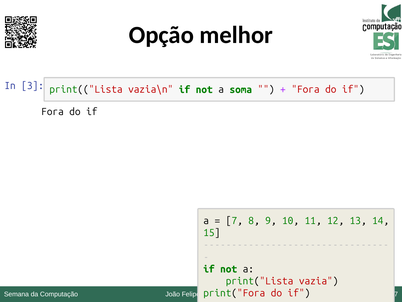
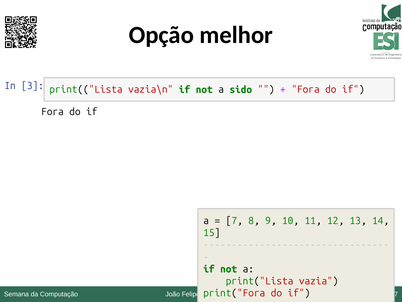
soma: soma -> sido
